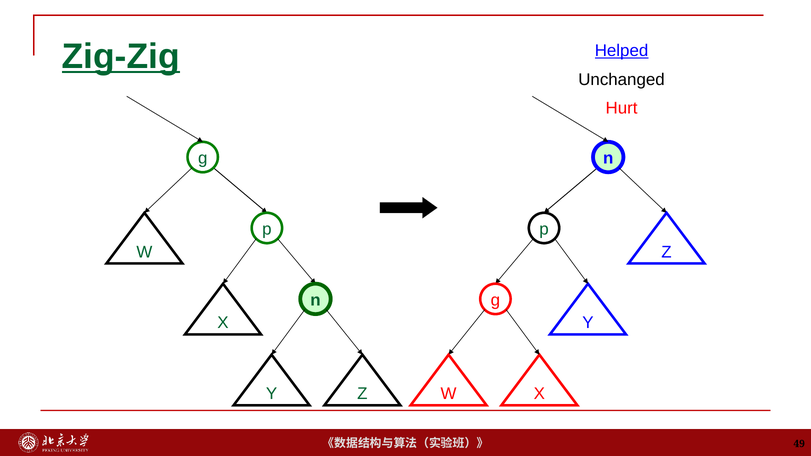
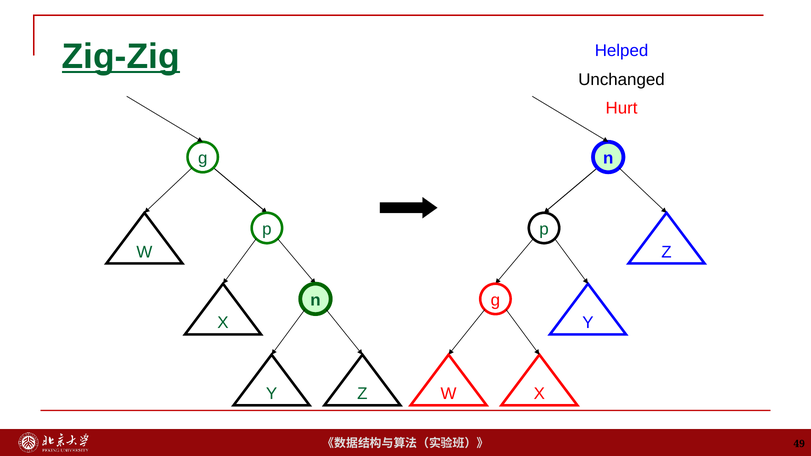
Helped underline: present -> none
